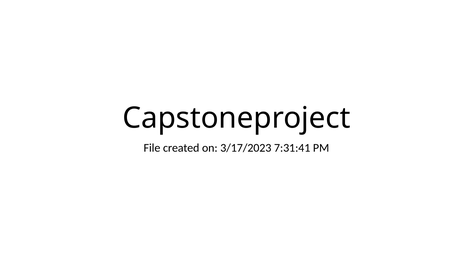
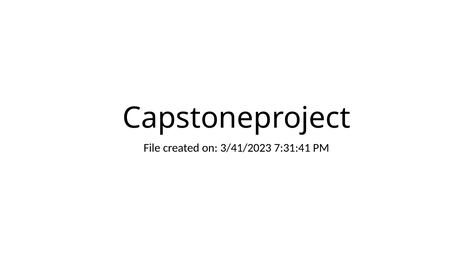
3/17/2023: 3/17/2023 -> 3/41/2023
